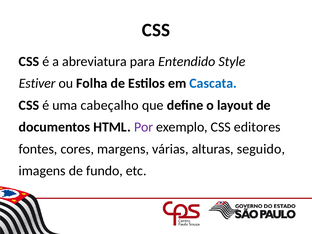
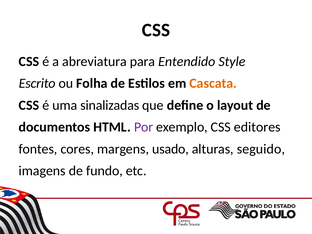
Estiver: Estiver -> Escrito
Cascata colour: blue -> orange
cabeçalho: cabeçalho -> sinalizadas
várias: várias -> usado
